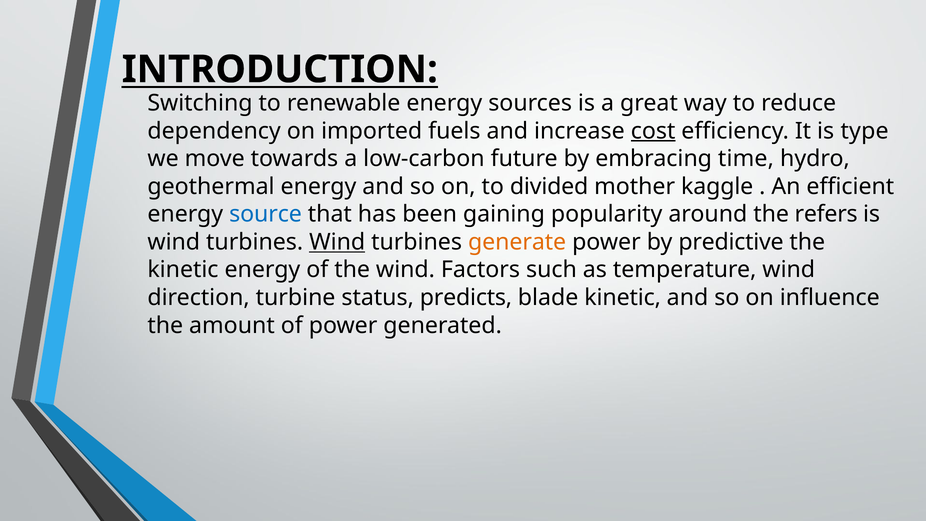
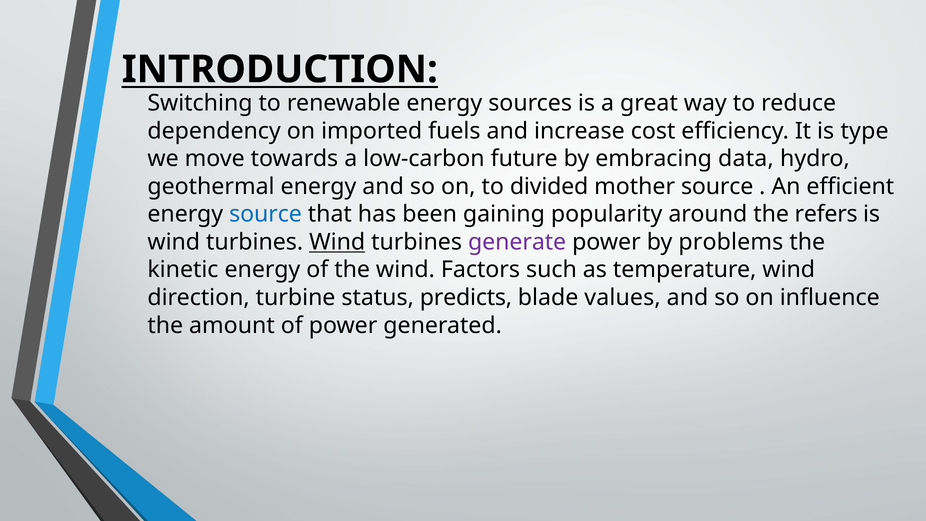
cost underline: present -> none
time: time -> data
mother kaggle: kaggle -> source
generate colour: orange -> purple
predictive: predictive -> problems
blade kinetic: kinetic -> values
